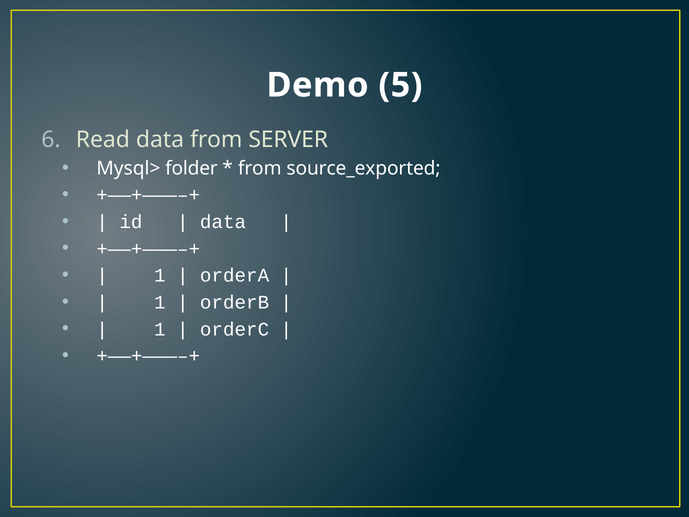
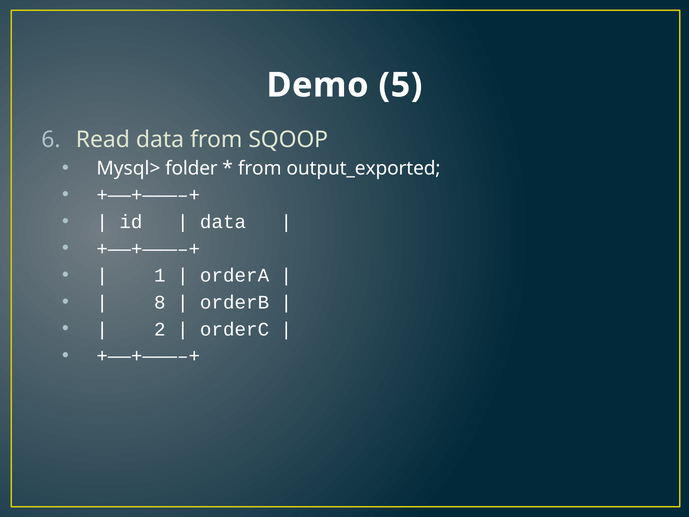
SERVER: SERVER -> SQOOP
source_exported: source_exported -> output_exported
1 at (160, 302): 1 -> 8
1 at (160, 329): 1 -> 2
